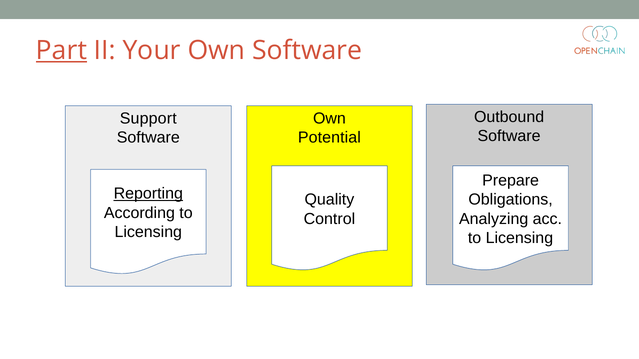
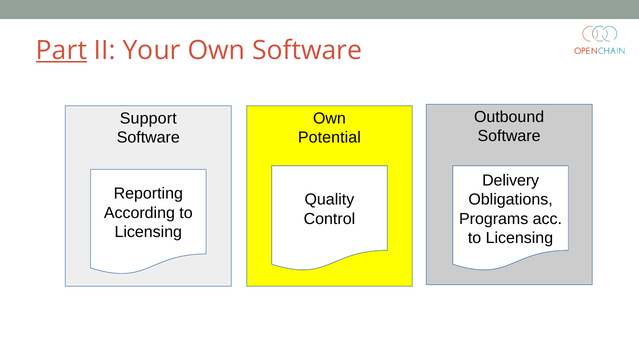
Prepare: Prepare -> Delivery
Reporting underline: present -> none
Analyzing: Analyzing -> Programs
